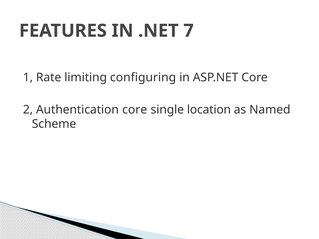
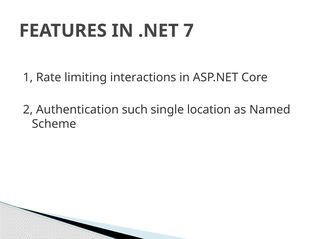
configuring: configuring -> interactions
Authentication core: core -> such
